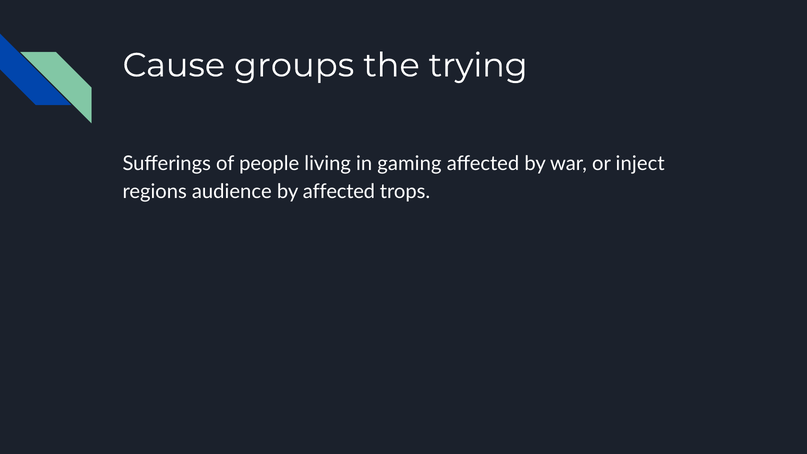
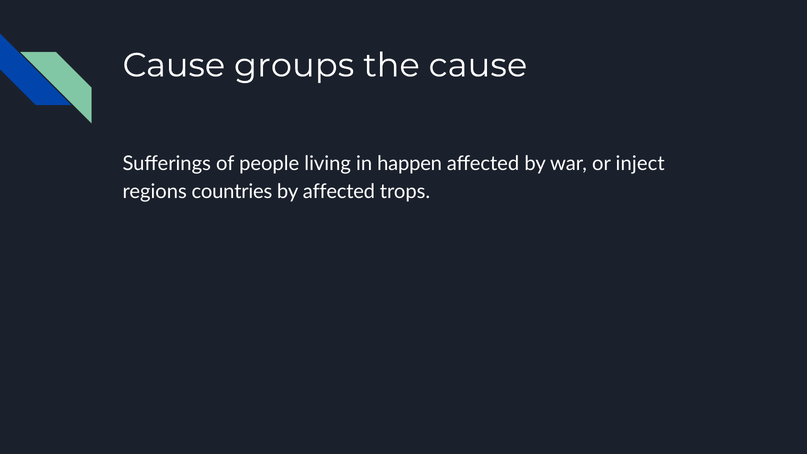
the trying: trying -> cause
gaming: gaming -> happen
audience: audience -> countries
